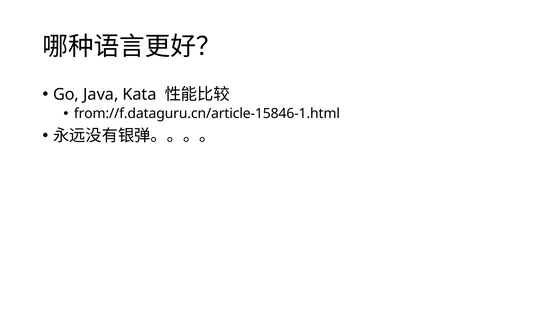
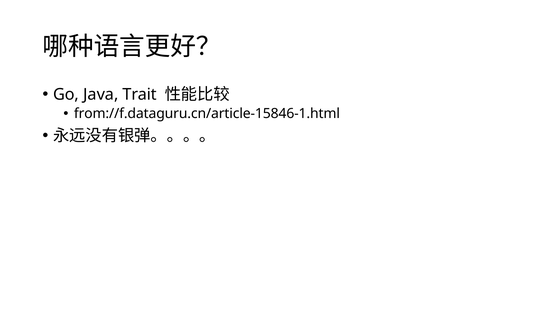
Kata: Kata -> Trait
